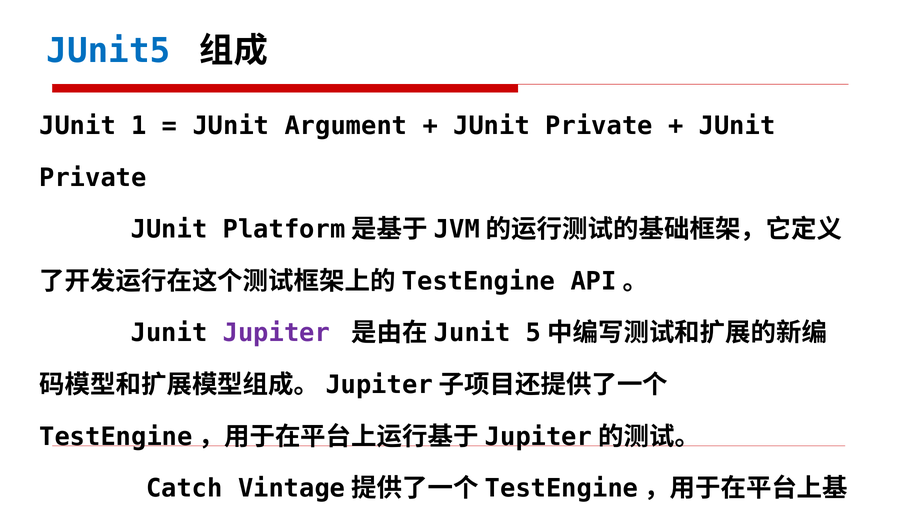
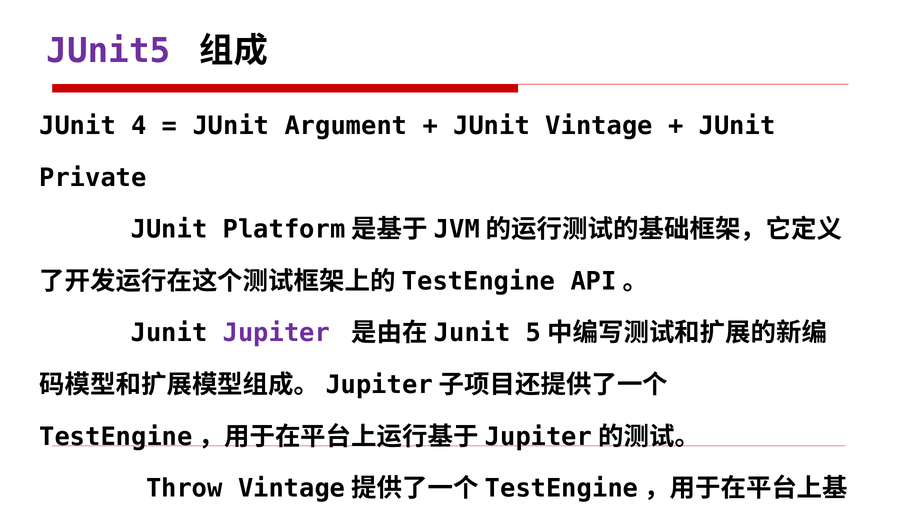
JUnit5 colour: blue -> purple
1: 1 -> 4
Private at (599, 126): Private -> Vintage
Catch: Catch -> Throw
